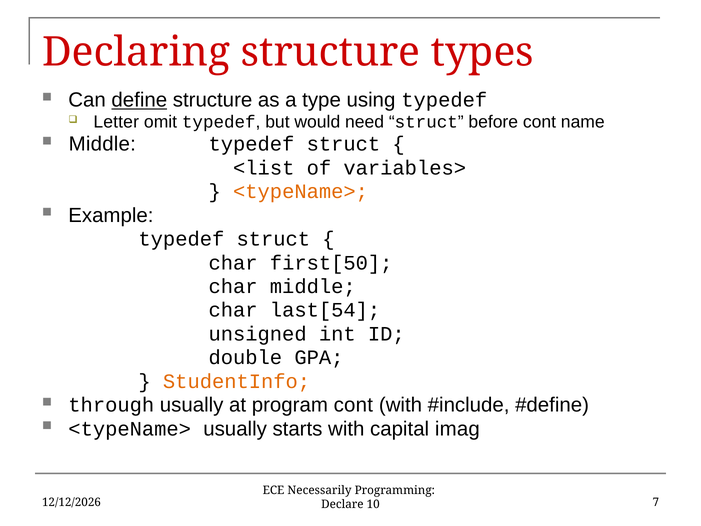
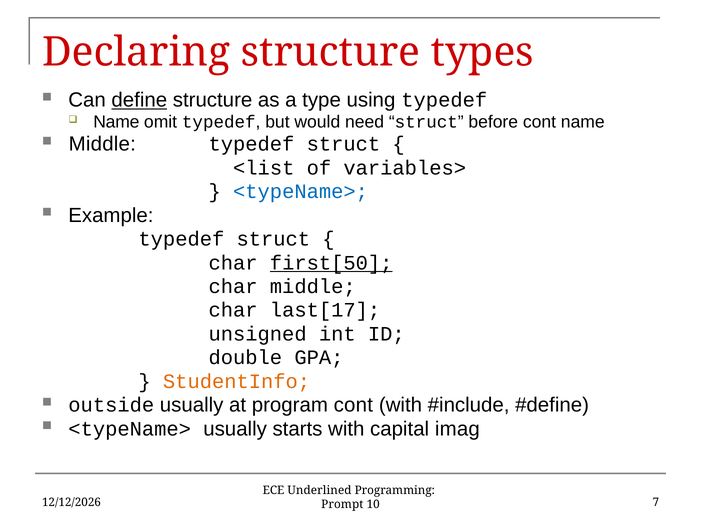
Letter at (116, 122): Letter -> Name
<typeName> at (301, 192) colour: orange -> blue
first[50 underline: none -> present
last[54: last[54 -> last[17
through: through -> outside
Necessarily: Necessarily -> Underlined
Declare: Declare -> Prompt
